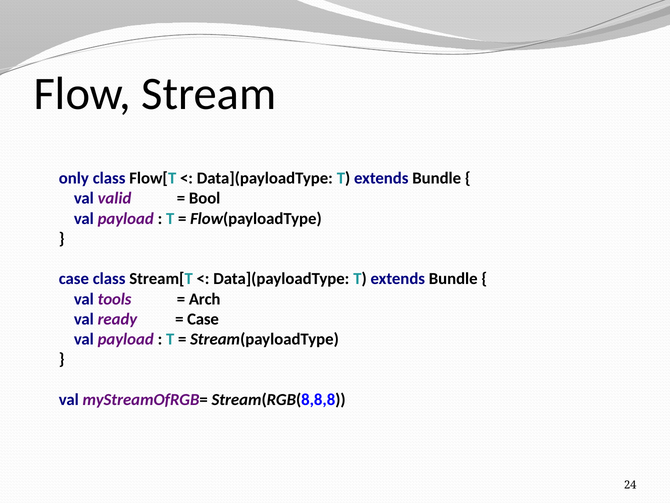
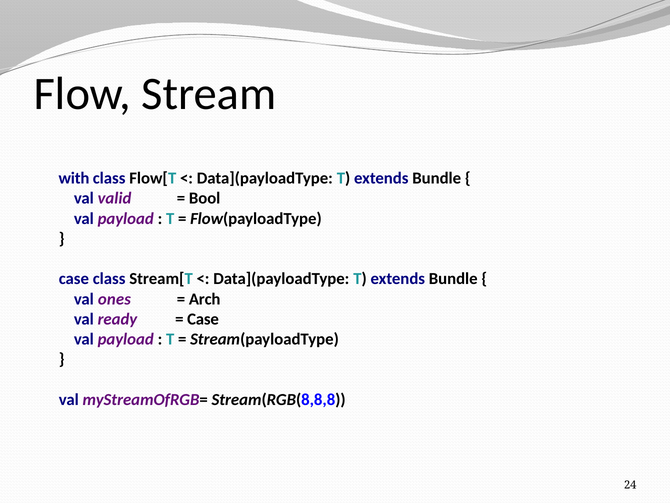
only: only -> with
tools: tools -> ones
